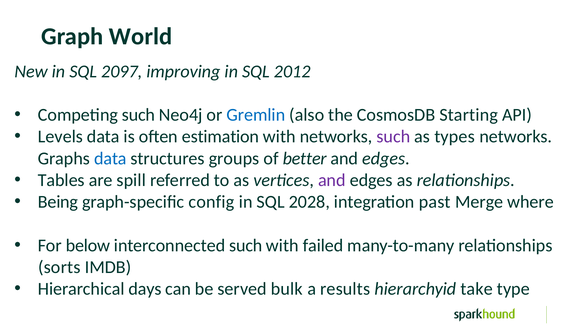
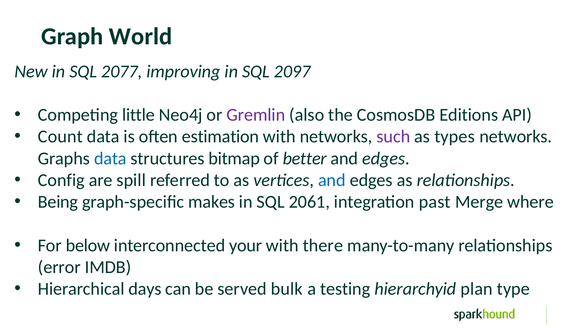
2097: 2097 -> 2077
2012: 2012 -> 2097
Competing such: such -> little
Gremlin colour: blue -> purple
Starting: Starting -> Editions
Levels: Levels -> Count
groups: groups -> bitmap
Tables: Tables -> Config
and at (332, 180) colour: purple -> blue
config: config -> makes
2028: 2028 -> 2061
interconnected such: such -> your
failed: failed -> there
sorts: sorts -> error
results: results -> testing
take: take -> plan
